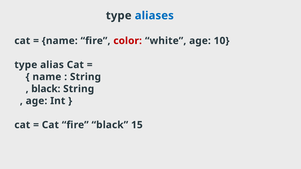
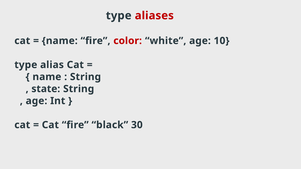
aliases colour: blue -> red
black at (46, 89): black -> state
15: 15 -> 30
